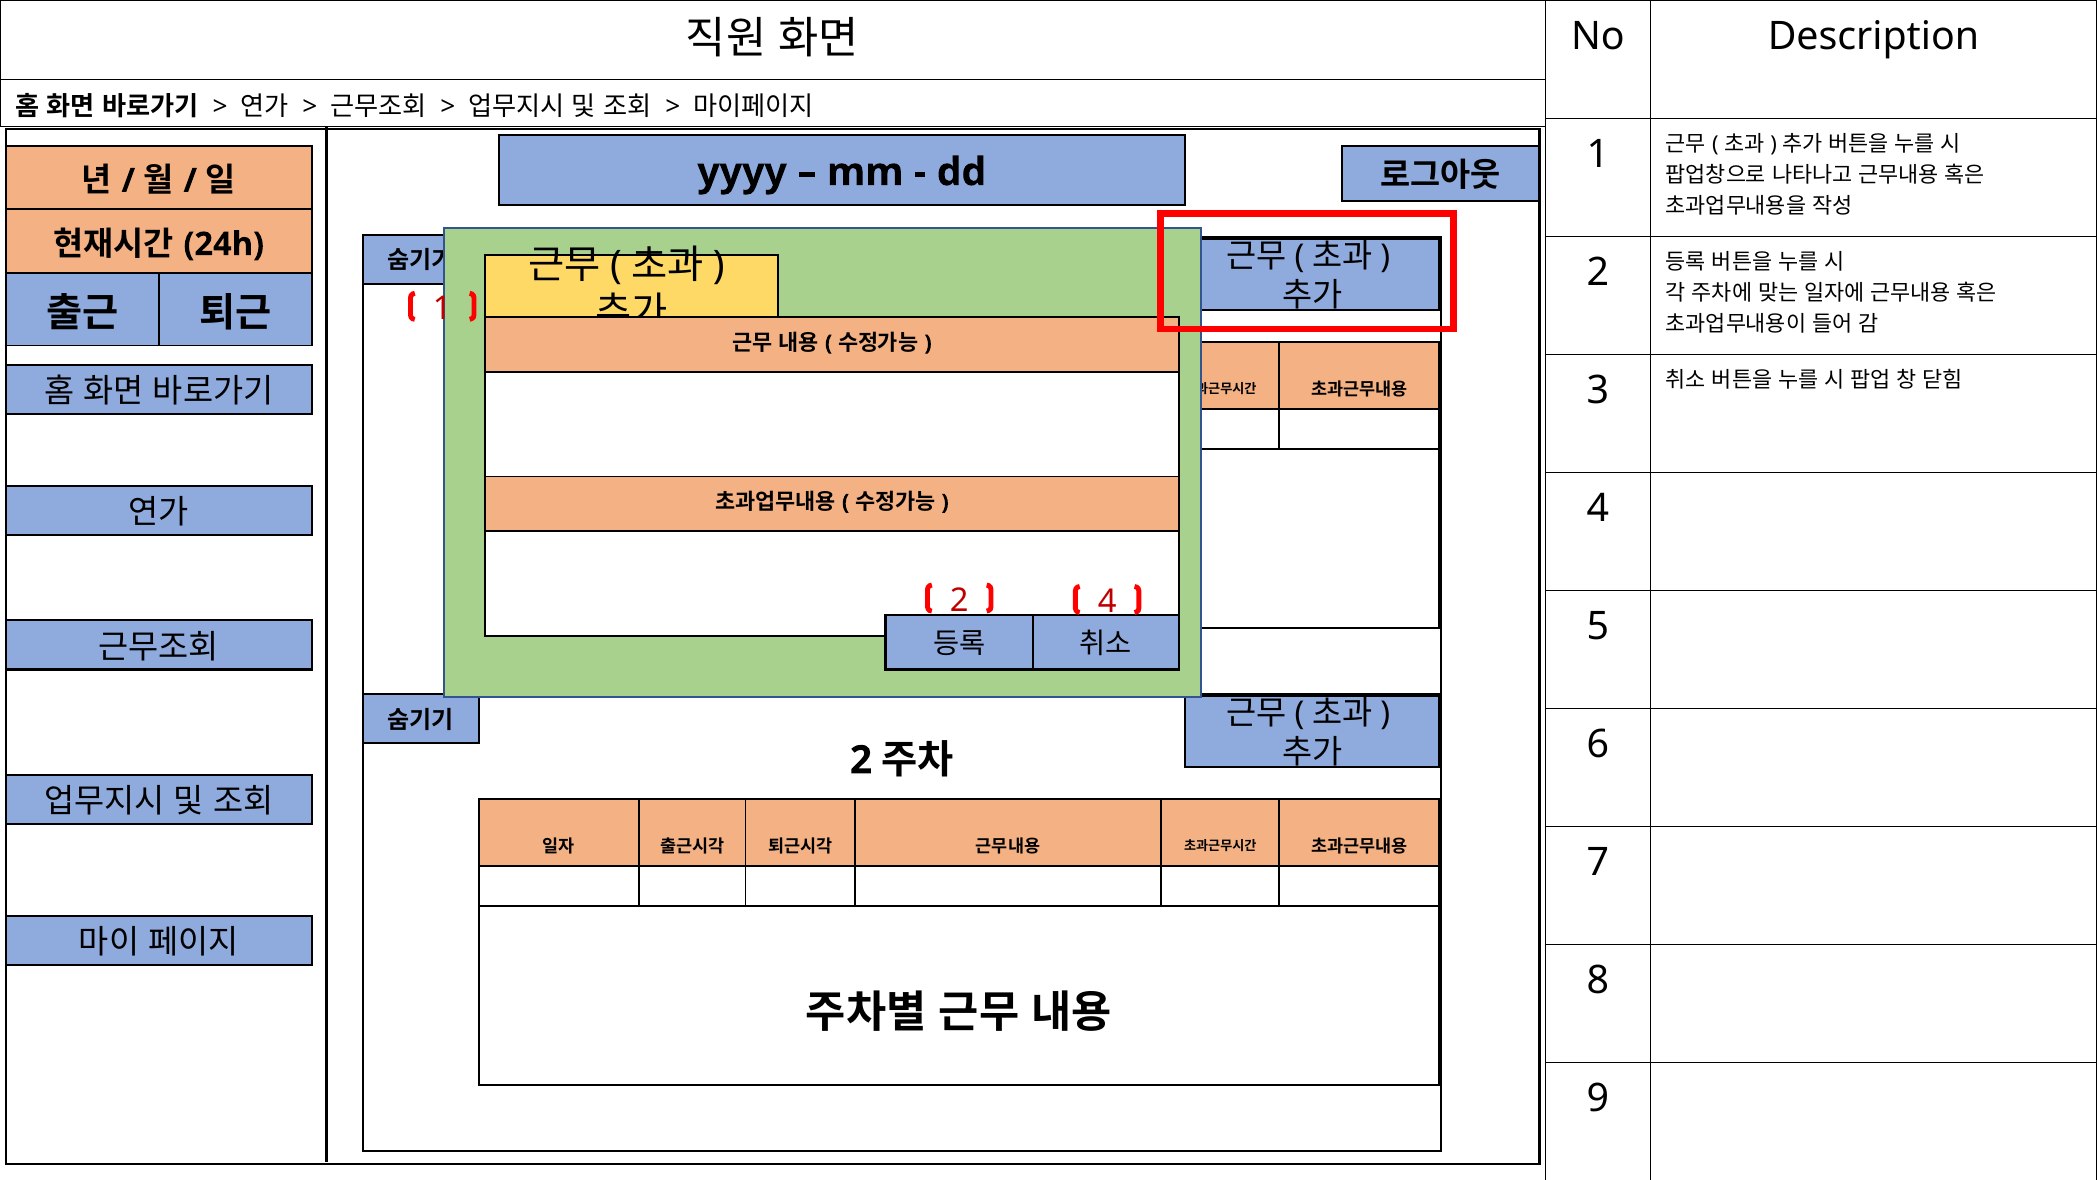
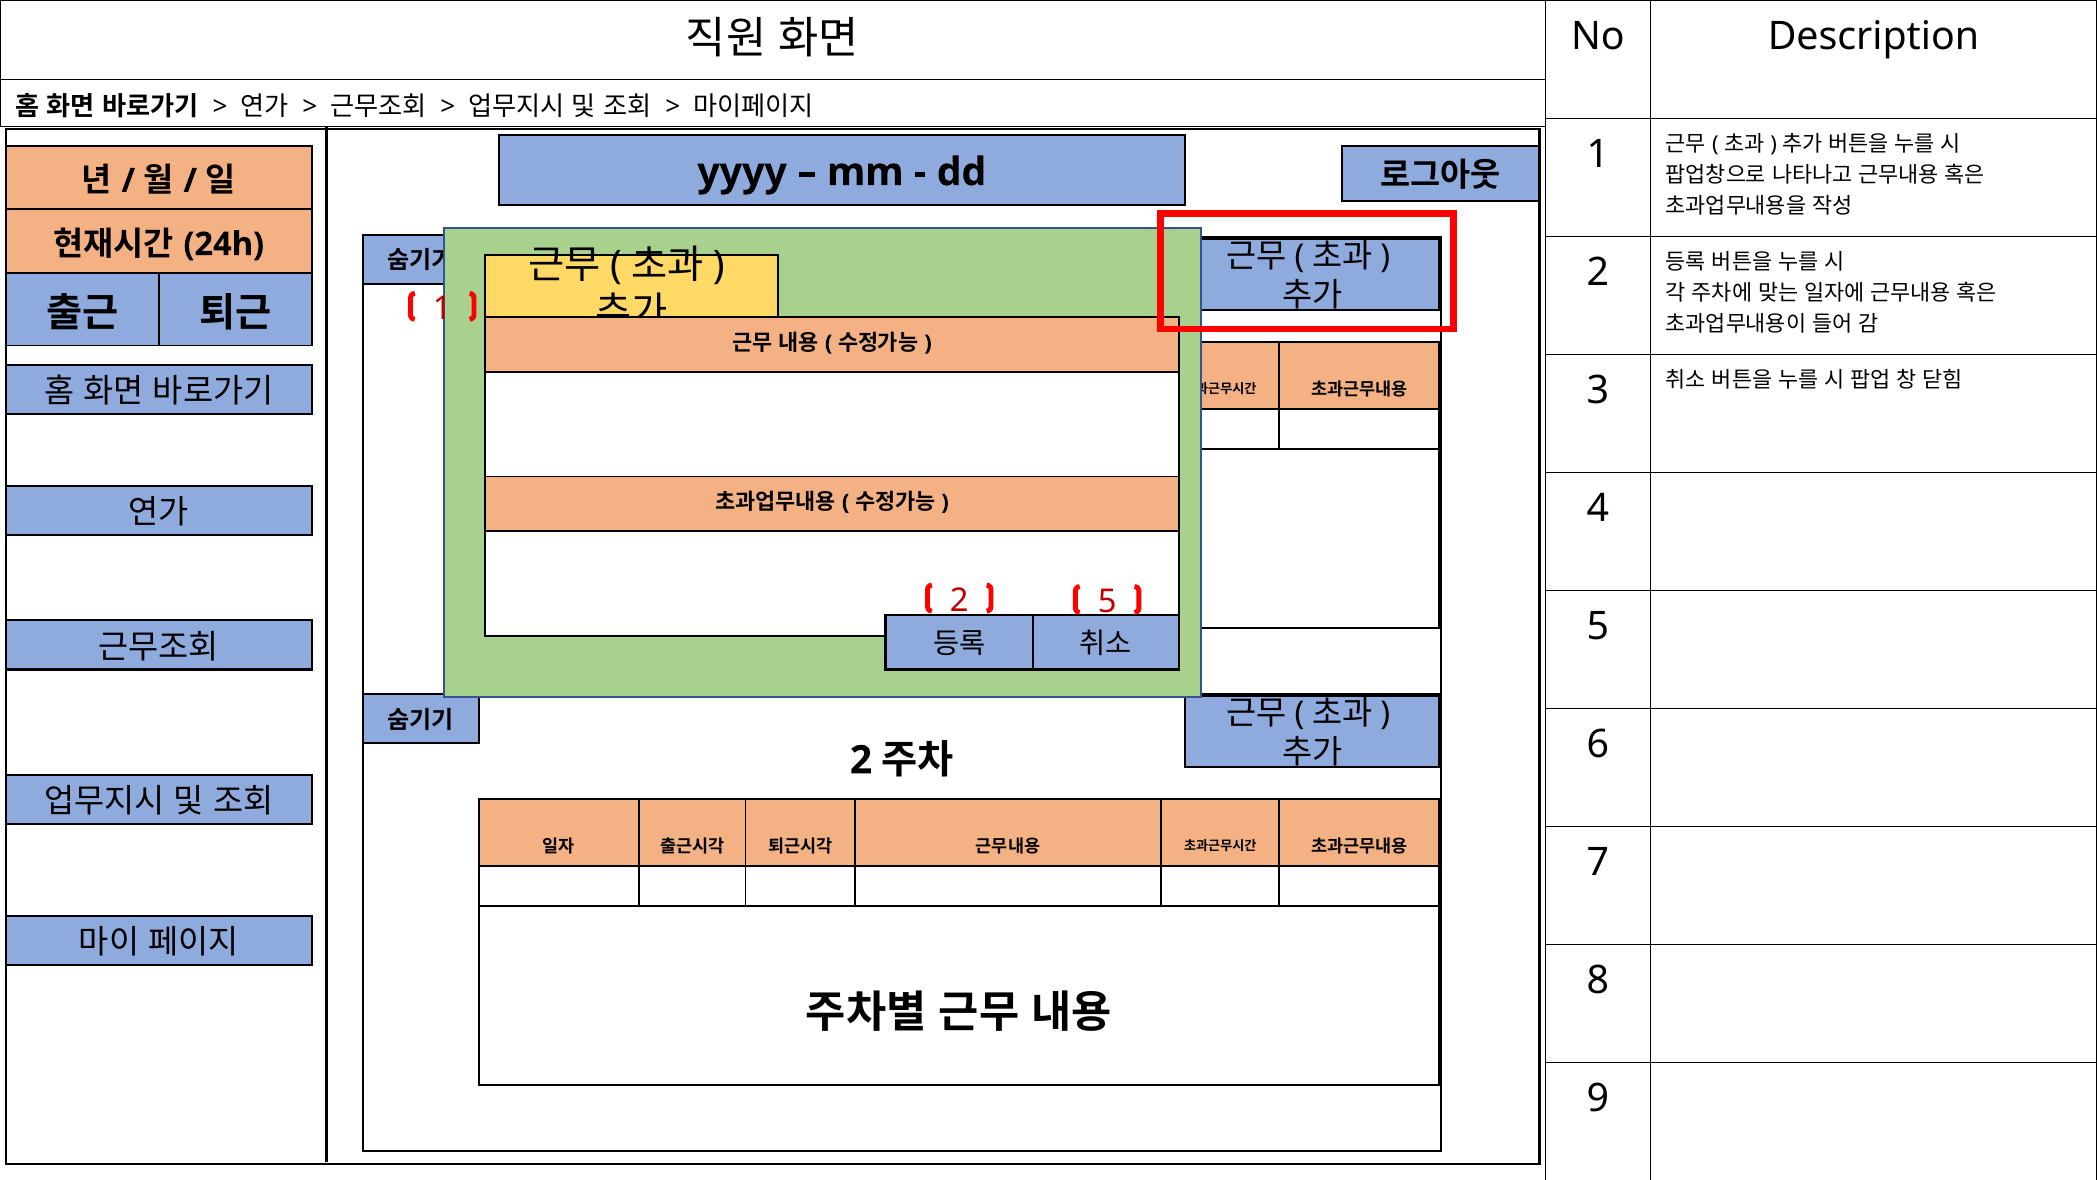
2 4: 4 -> 5
